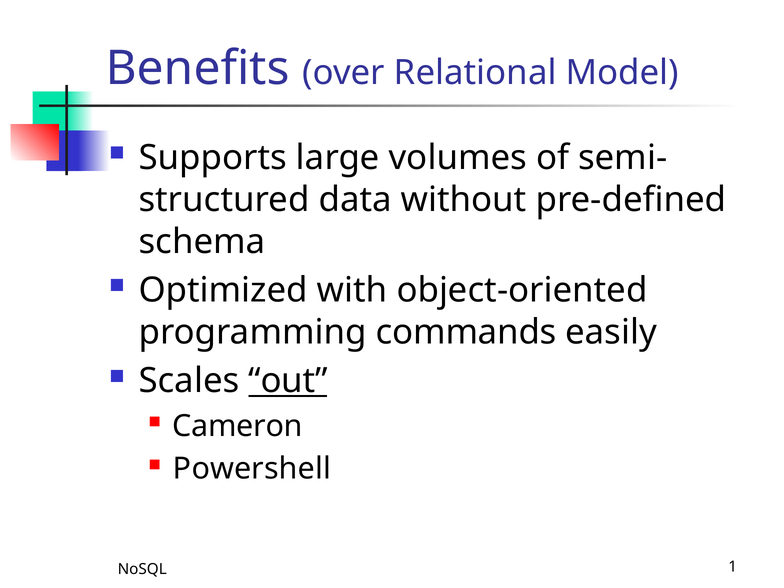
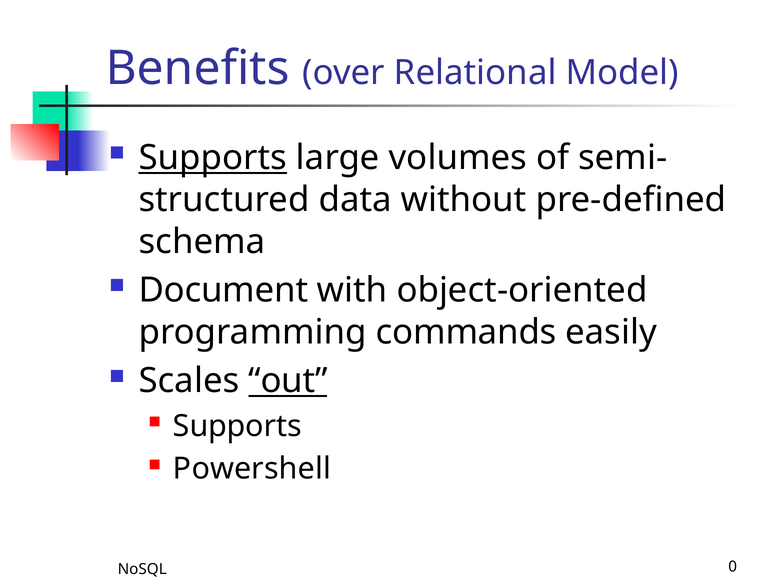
Supports at (213, 158) underline: none -> present
Optimized: Optimized -> Document
Cameron at (237, 426): Cameron -> Supports
1: 1 -> 0
